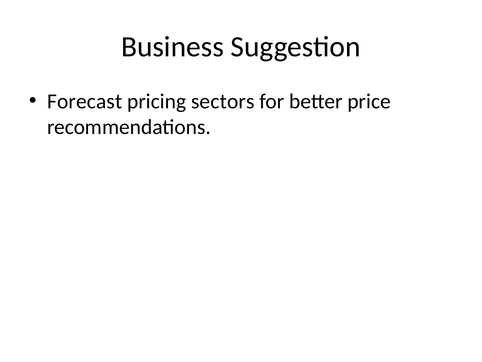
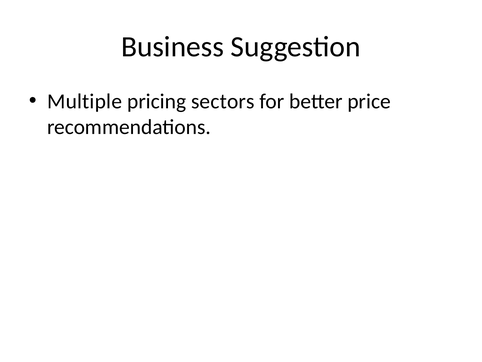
Forecast: Forecast -> Multiple
